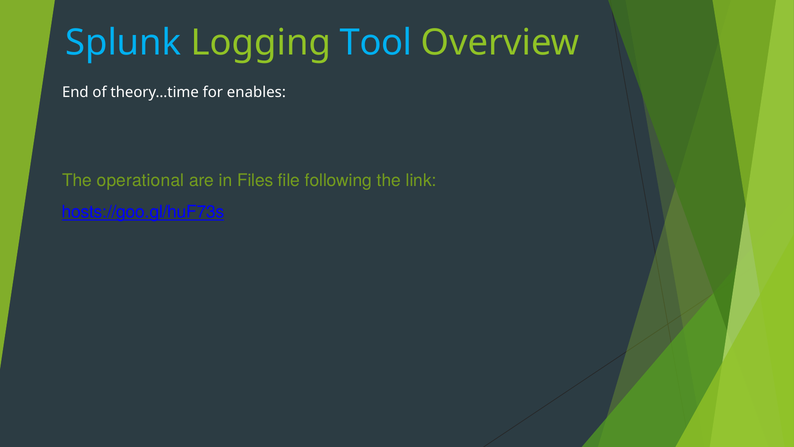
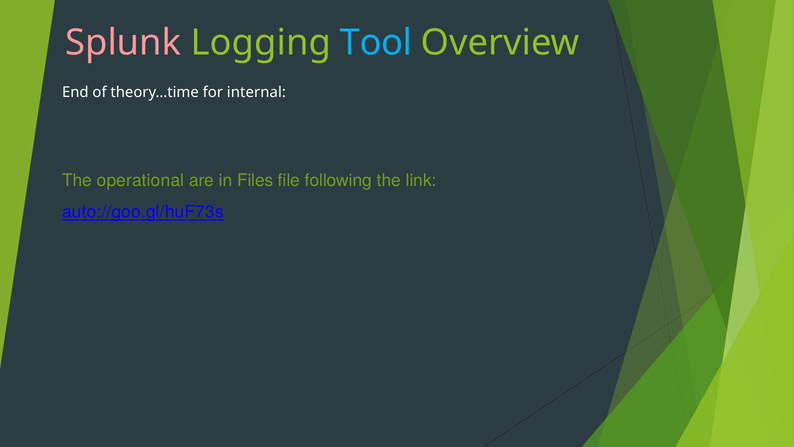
Splunk colour: light blue -> pink
enables: enables -> internal
hosts://goo.gl/huF73s: hosts://goo.gl/huF73s -> auto://goo.gl/huF73s
